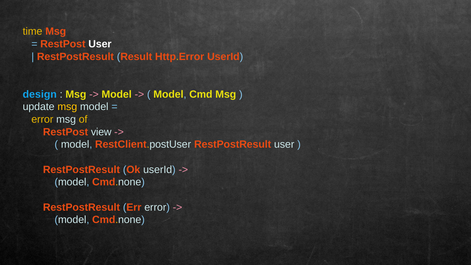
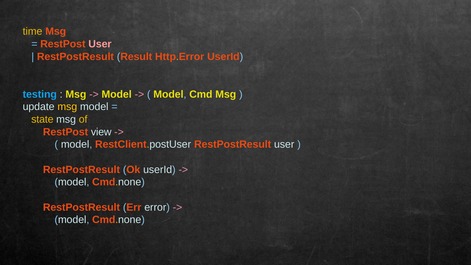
User at (100, 44) colour: white -> pink
design: design -> testing
error at (42, 119): error -> state
